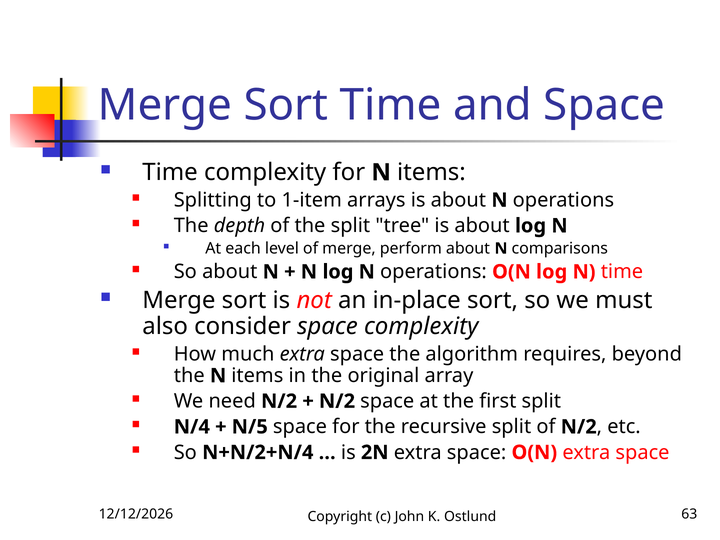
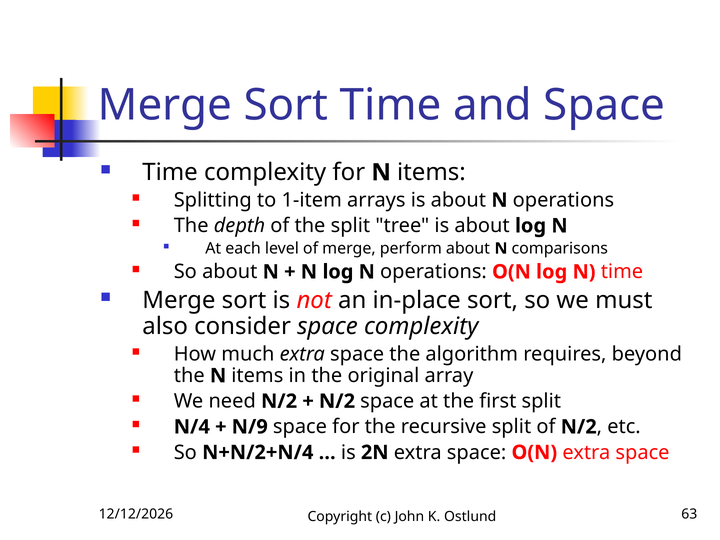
N/5: N/5 -> N/9
